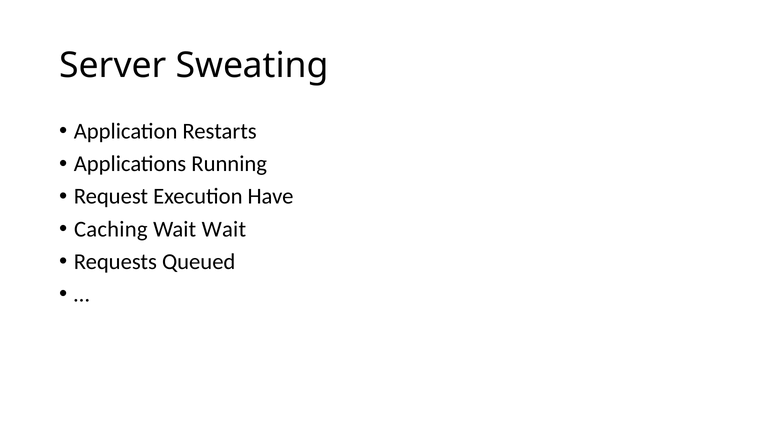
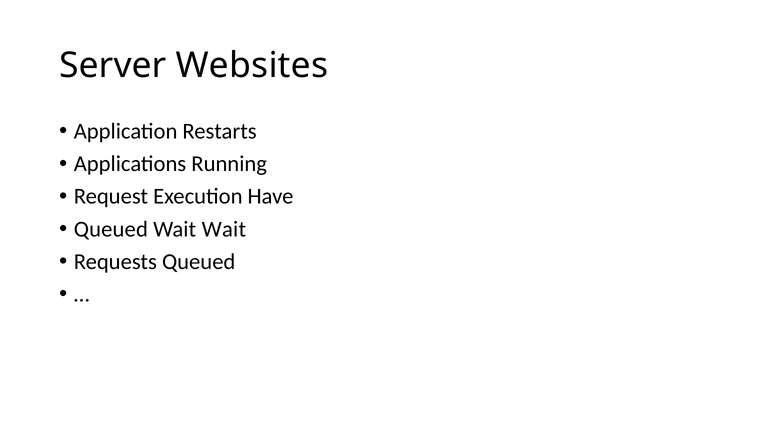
Sweating: Sweating -> Websites
Caching at (111, 229): Caching -> Queued
